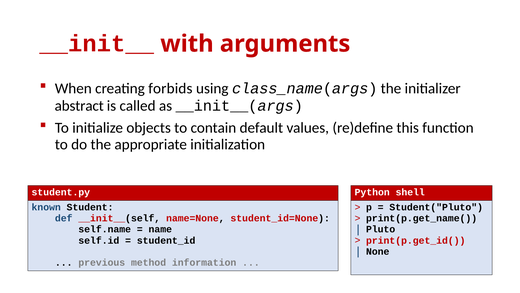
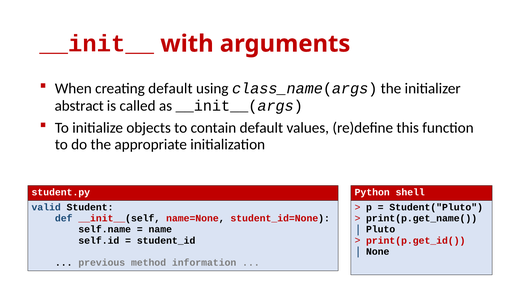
creating forbids: forbids -> default
known: known -> valid
